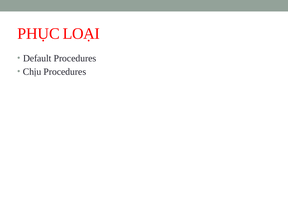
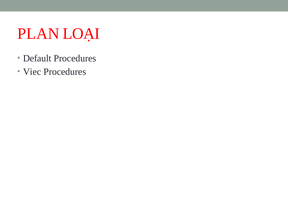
PHỤC: PHỤC -> PLAN
Chịu: Chịu -> Viec
